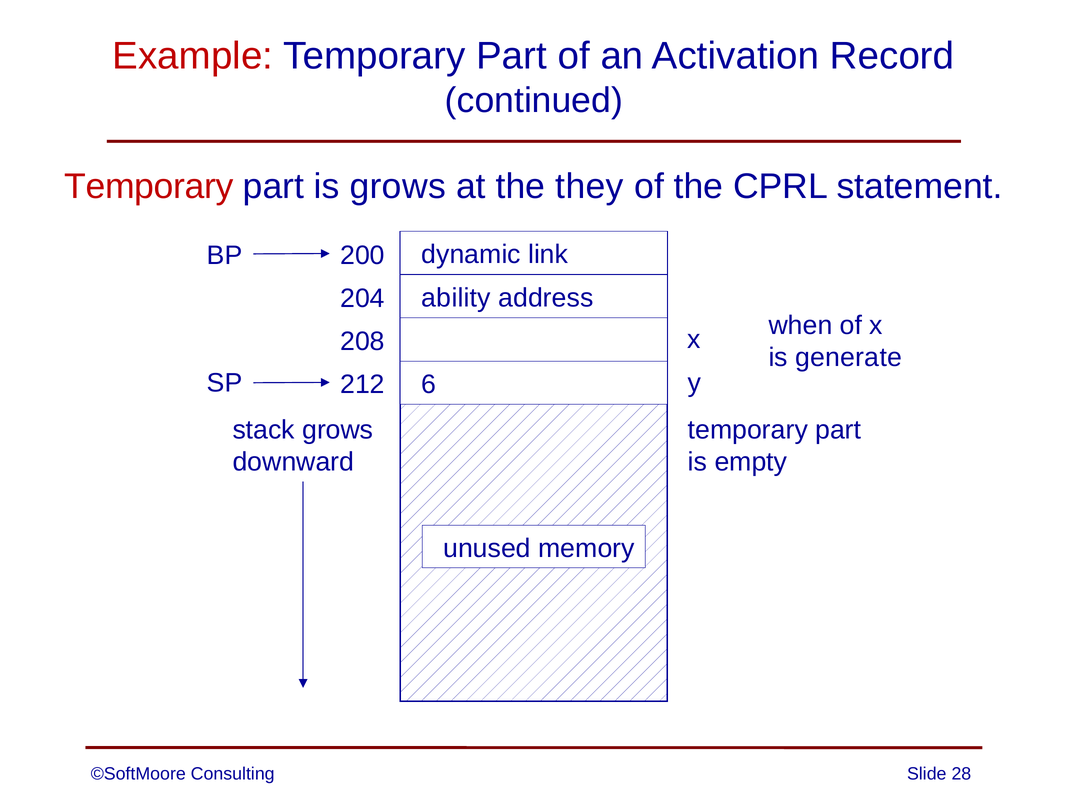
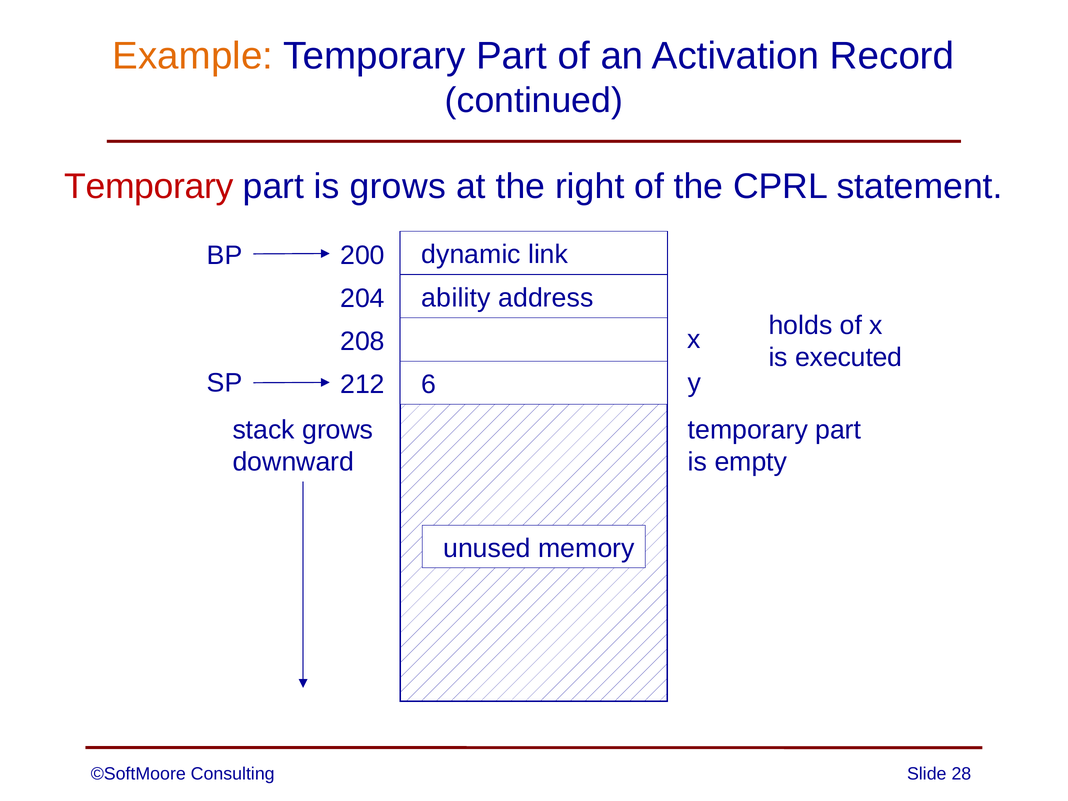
Example colour: red -> orange
they: they -> right
when: when -> holds
generate: generate -> executed
